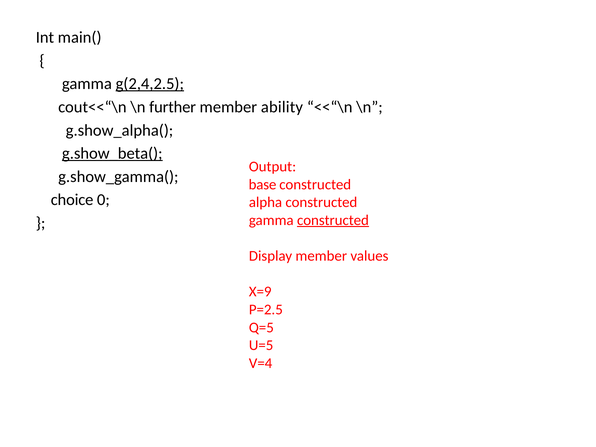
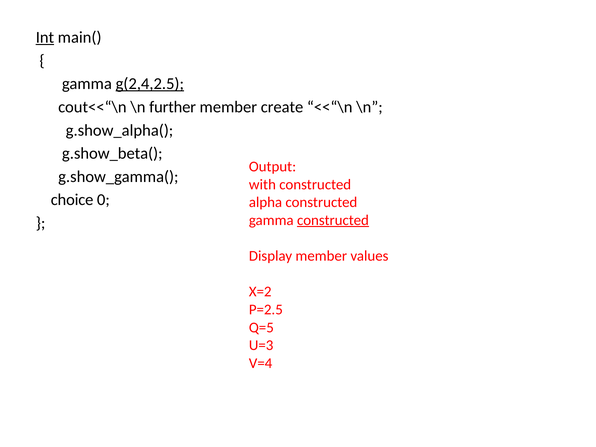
Int underline: none -> present
ability: ability -> create
g.show_beta( underline: present -> none
base: base -> with
X=9: X=9 -> X=2
U=5: U=5 -> U=3
